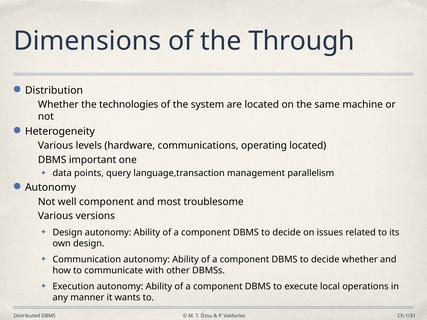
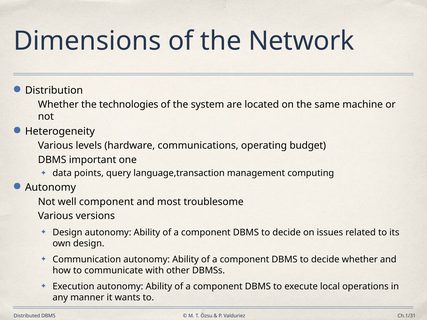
Through: Through -> Network
operating located: located -> budget
parallelism: parallelism -> computing
